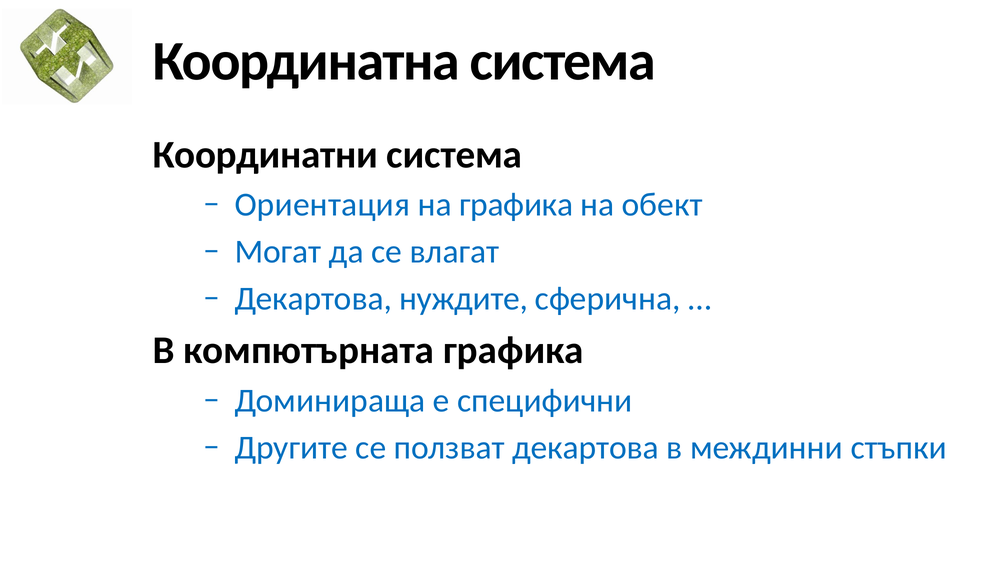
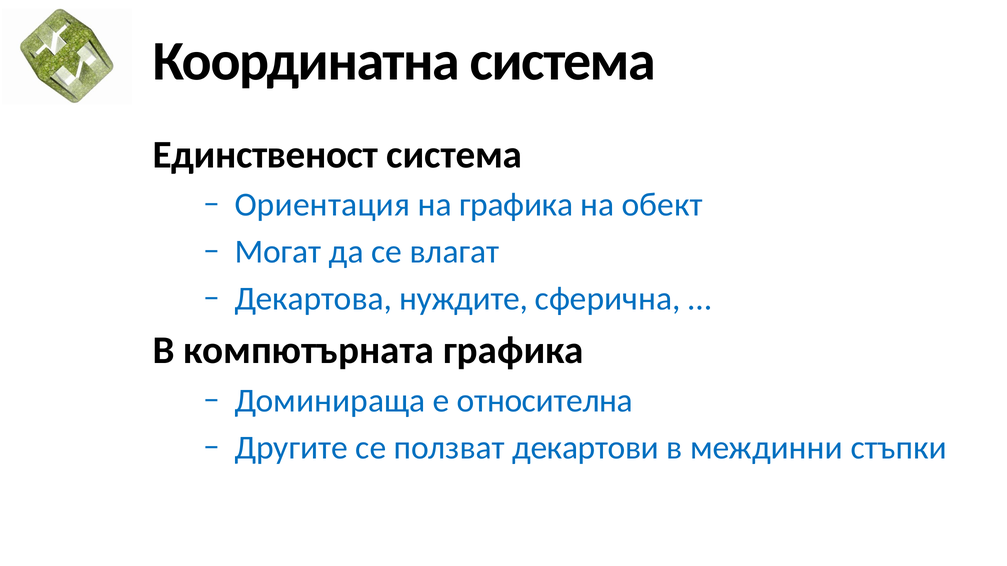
Координатни: Координатни -> Единственост
специфични: специфични -> относителна
ползват декартова: декартова -> декартови
